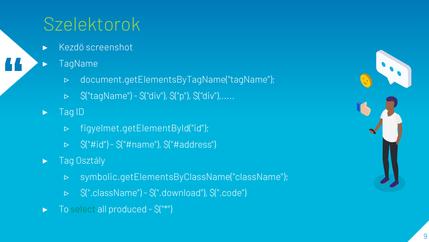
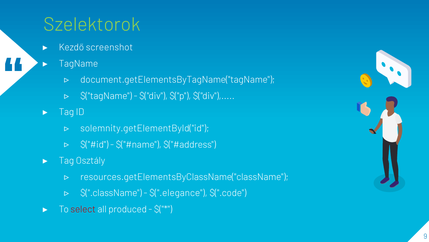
figyelmet.getElementById("id: figyelmet.getElementById("id -> solemnity.getElementById("id
symbolic.getElementsByClassName("className: symbolic.getElementsByClassName("className -> resources.getElementsByClassName("className
$(".download: $(".download -> $(".elegance
select colour: green -> red
